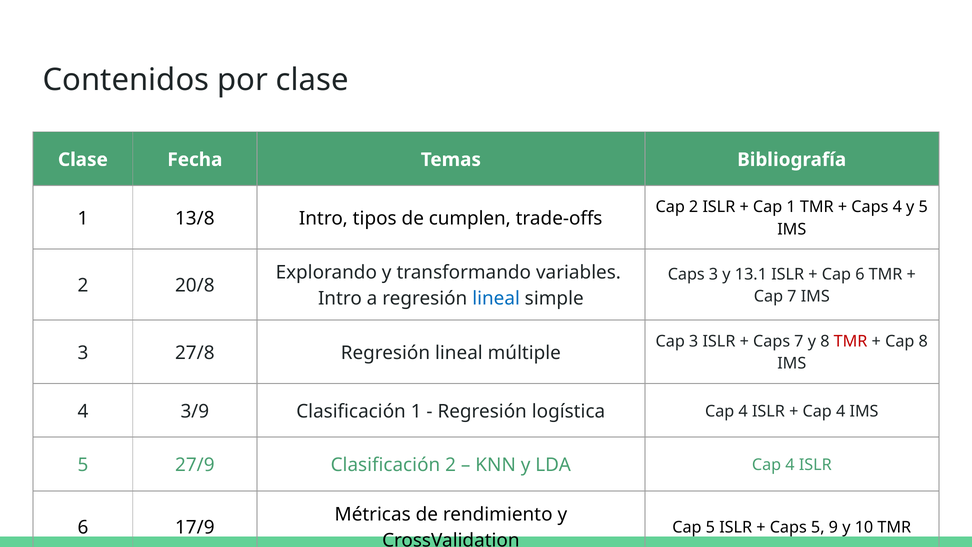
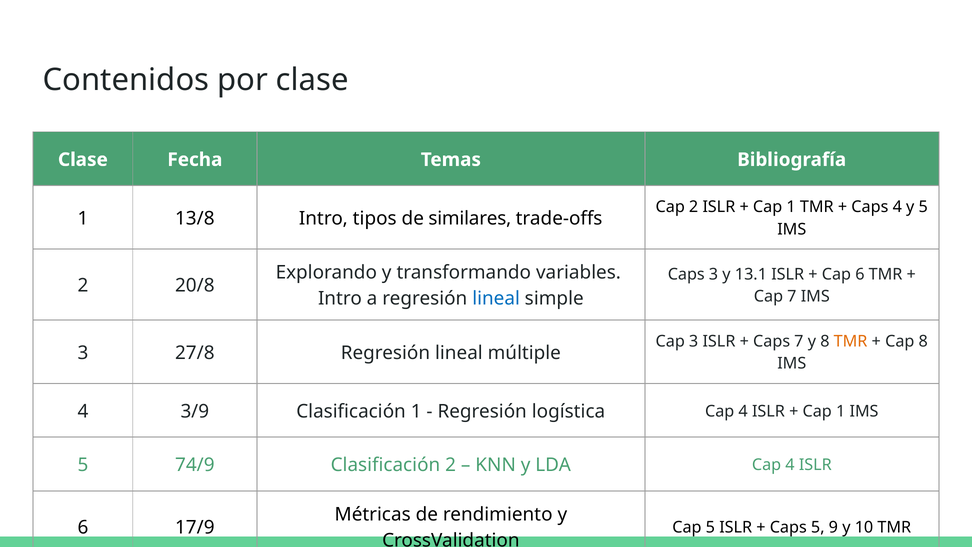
cumplen: cumplen -> similares
TMR at (851, 341) colour: red -> orange
4 at (841, 411): 4 -> 1
27/9: 27/9 -> 74/9
